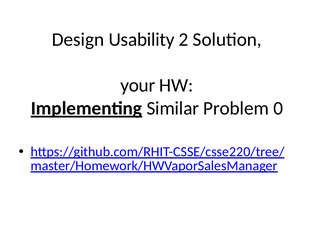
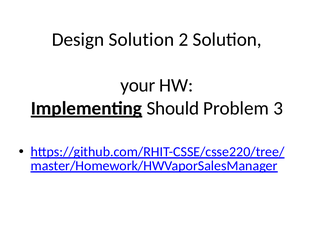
Design Usability: Usability -> Solution
Similar: Similar -> Should
0: 0 -> 3
